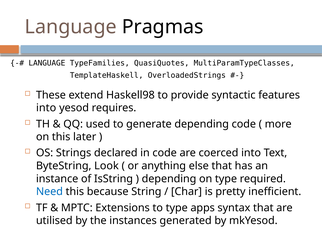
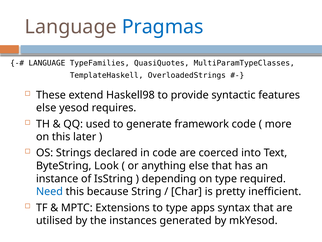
Pragmas colour: black -> blue
into at (46, 108): into -> else
generate depending: depending -> framework
